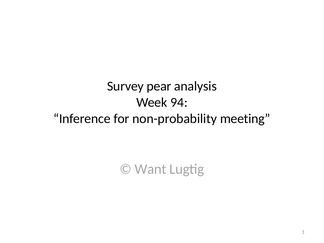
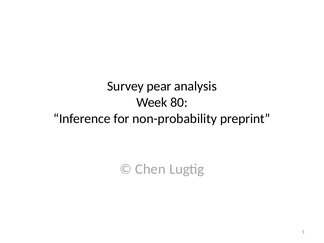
94: 94 -> 80
meeting: meeting -> preprint
Want: Want -> Chen
